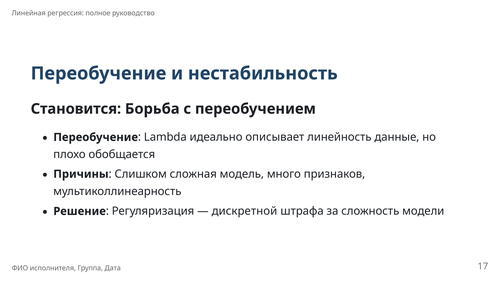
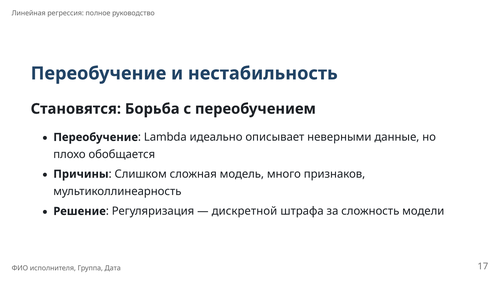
Становится: Становится -> Становятся
линейность: линейность -> неверными
